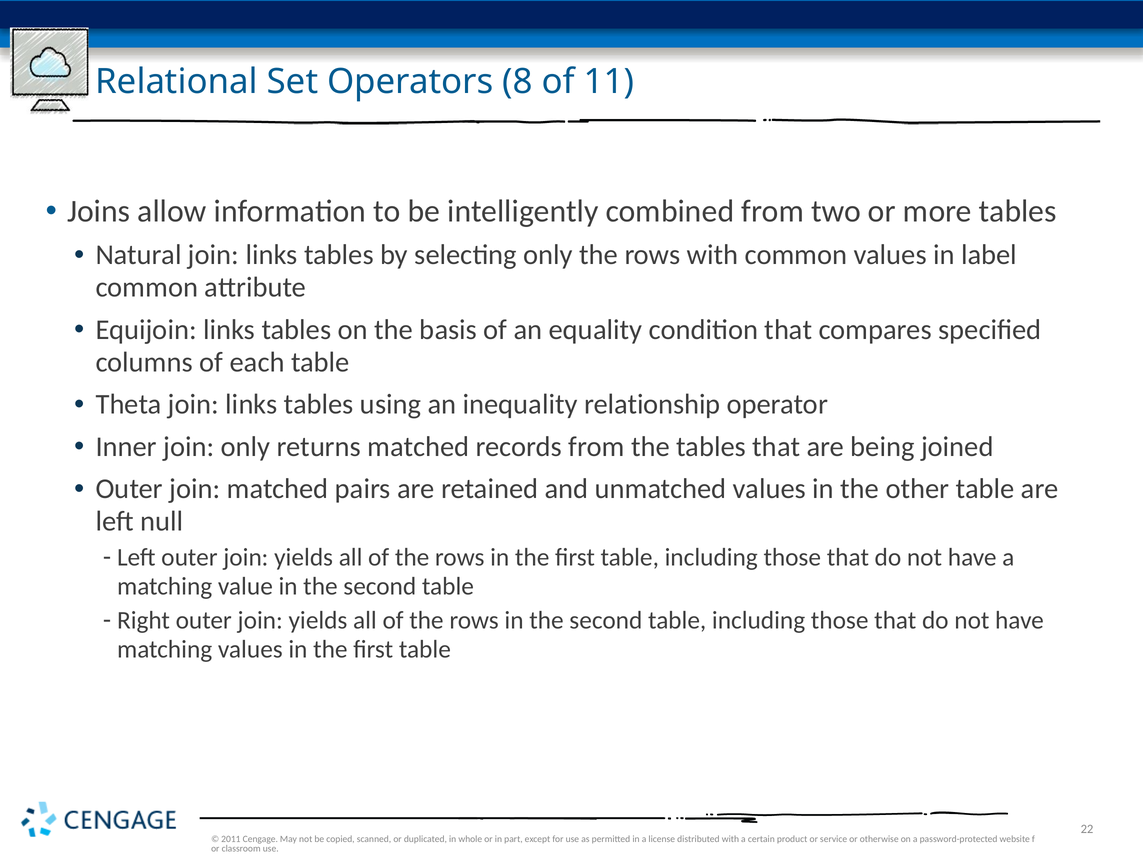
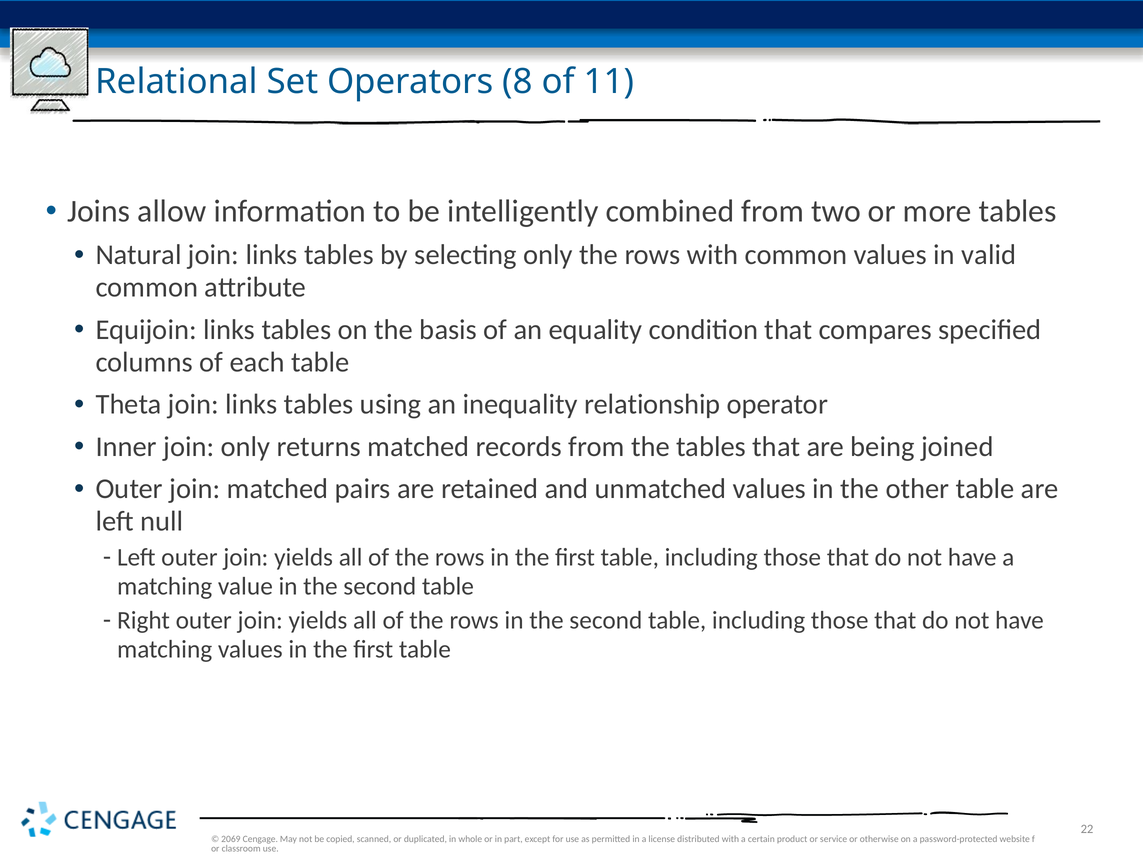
label: label -> valid
2011: 2011 -> 2069
